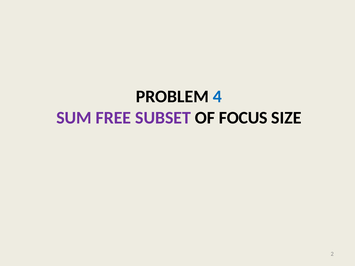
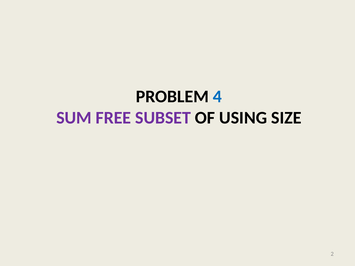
FOCUS: FOCUS -> USING
